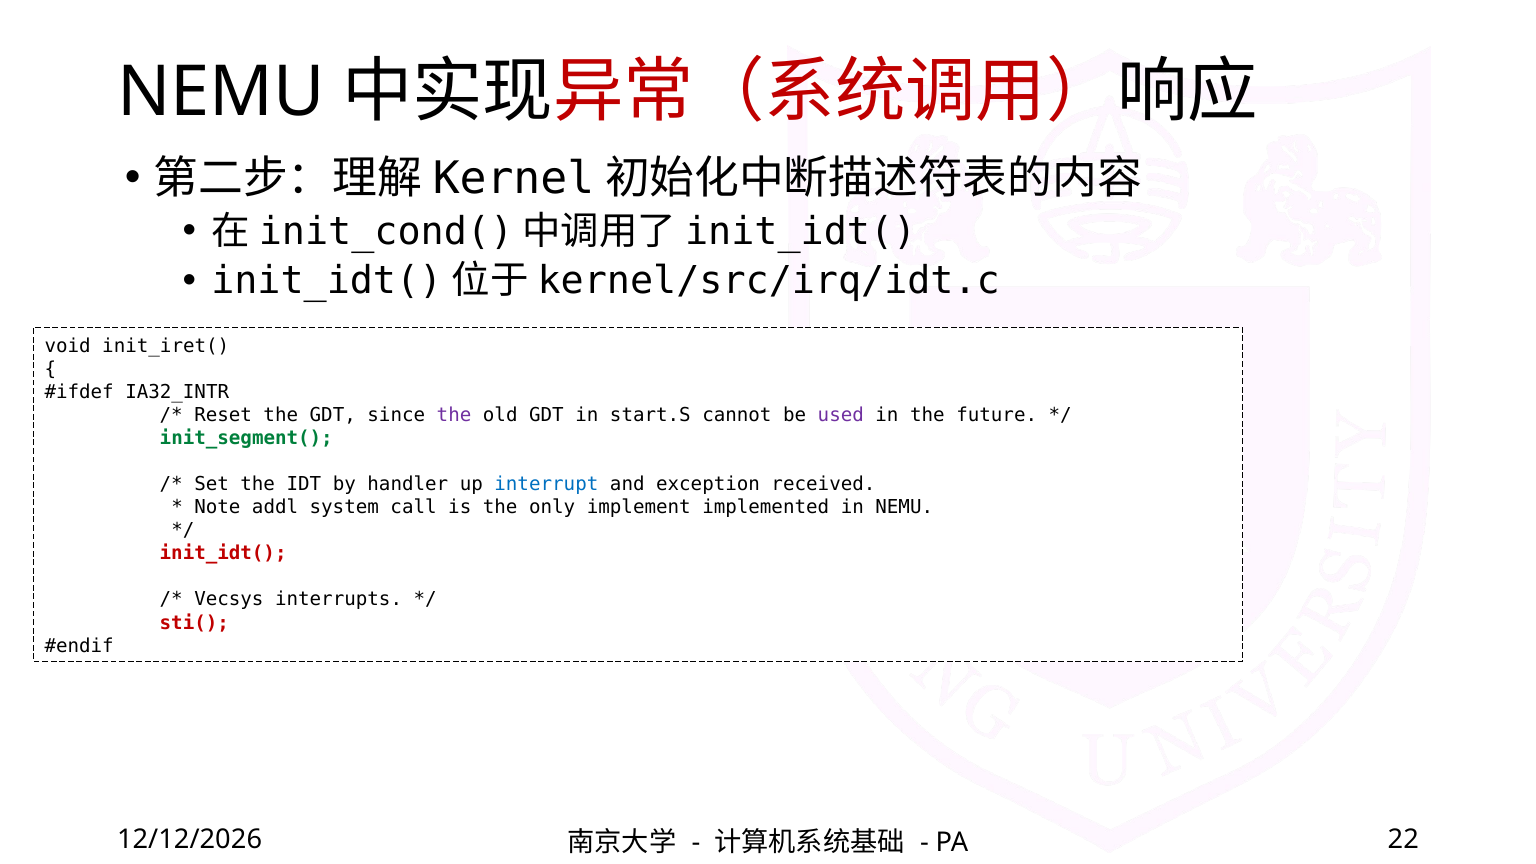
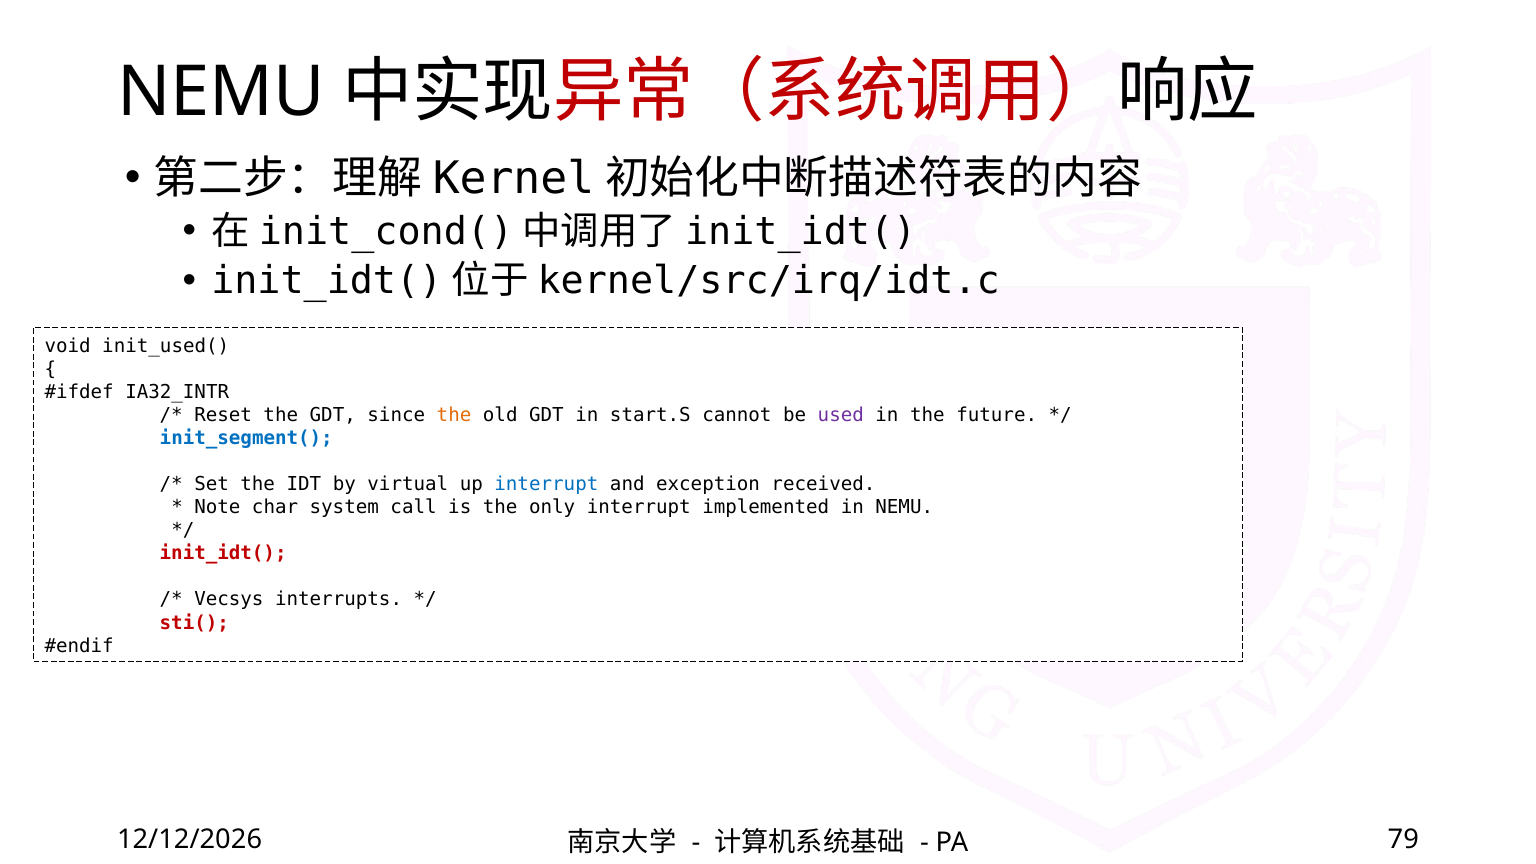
init_iret(: init_iret( -> init_used(
the at (454, 415) colour: purple -> orange
init_segment( colour: green -> blue
handler: handler -> virtual
addl: addl -> char
only implement: implement -> interrupt
22: 22 -> 79
